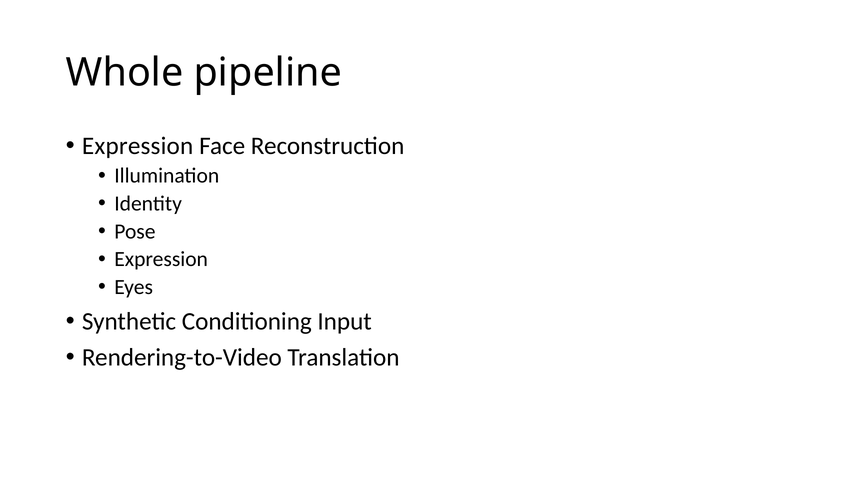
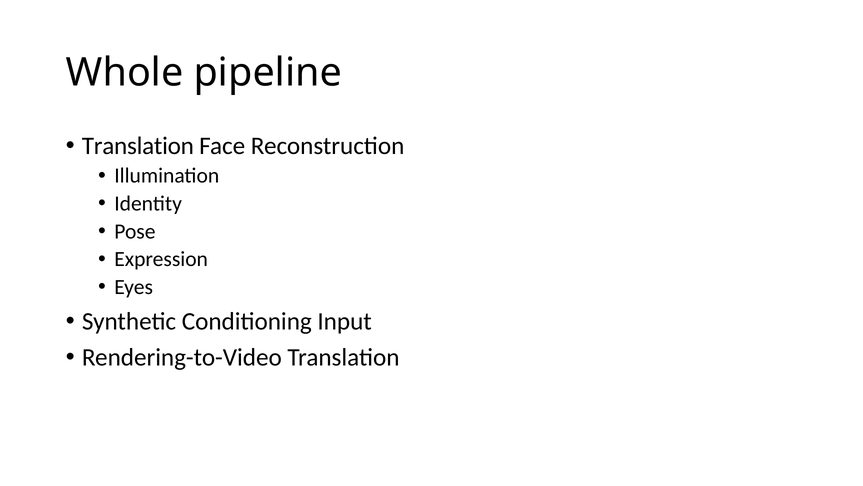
Expression at (138, 146): Expression -> Translation
